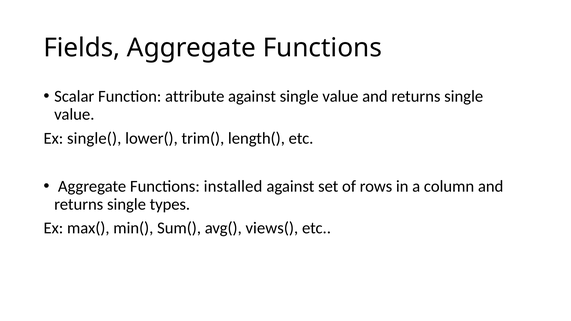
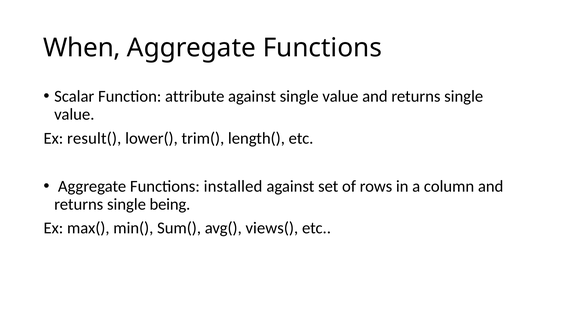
Fields: Fields -> When
single(: single( -> result(
types: types -> being
